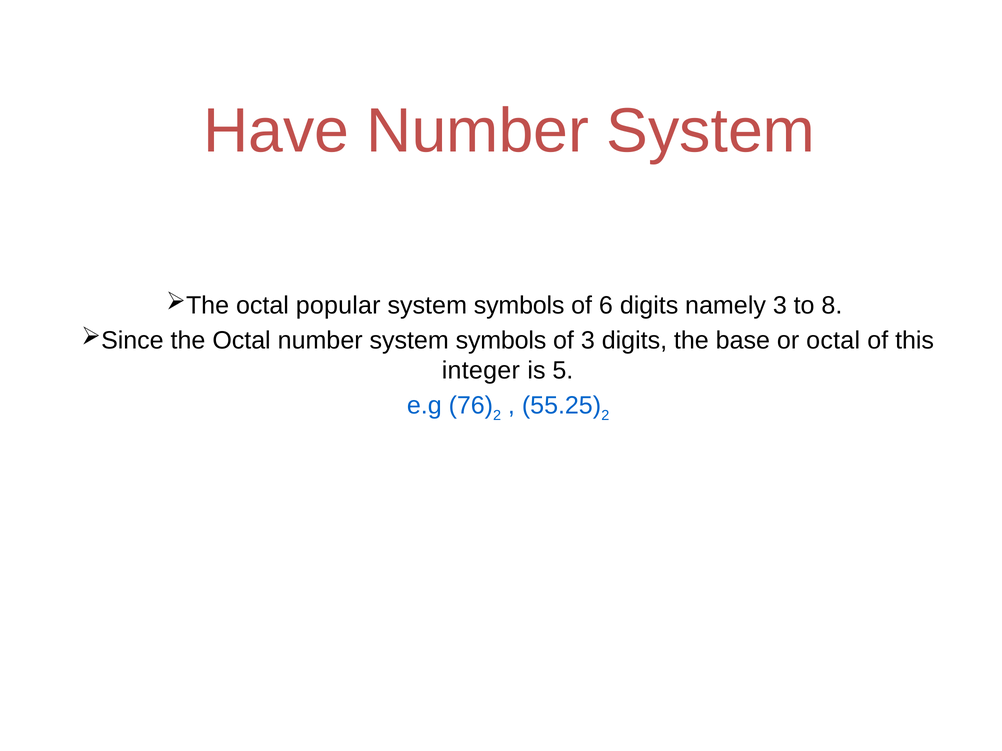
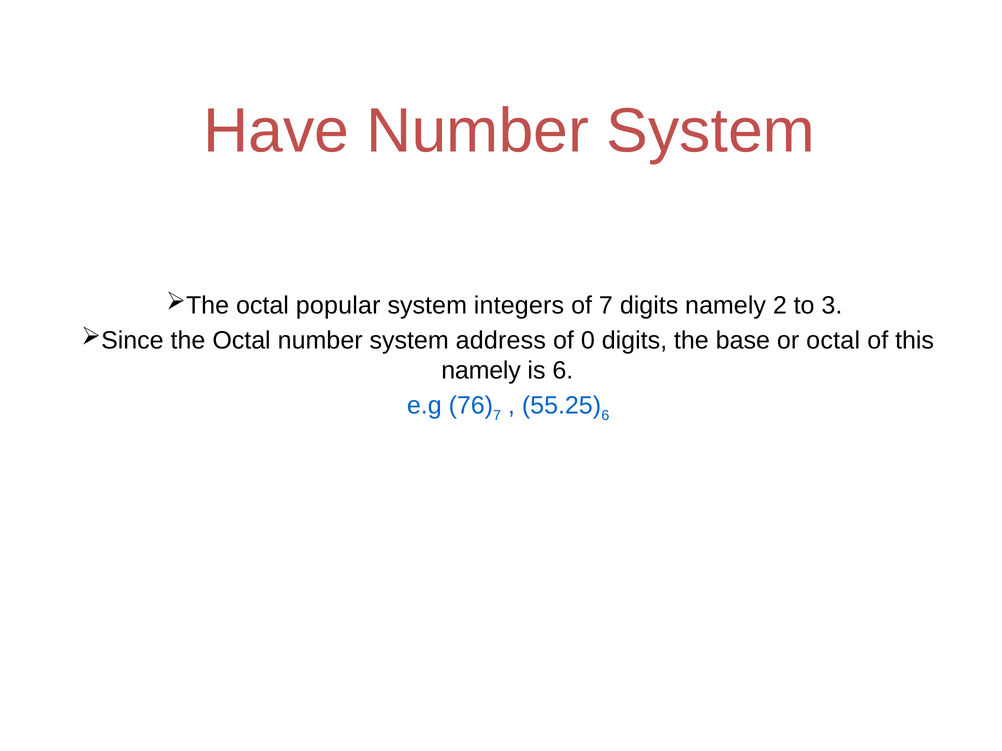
symbols at (519, 306): symbols -> integers
of 6: 6 -> 7
namely 3: 3 -> 2
8: 8 -> 3
number system symbols: symbols -> address
of 3: 3 -> 0
integer at (481, 371): integer -> namely
is 5: 5 -> 6
2 at (497, 416): 2 -> 7
2 at (605, 416): 2 -> 6
